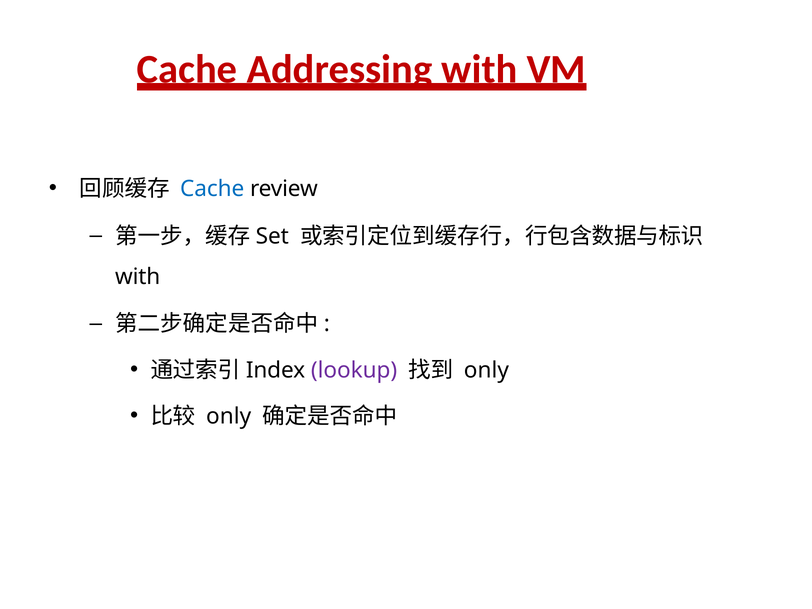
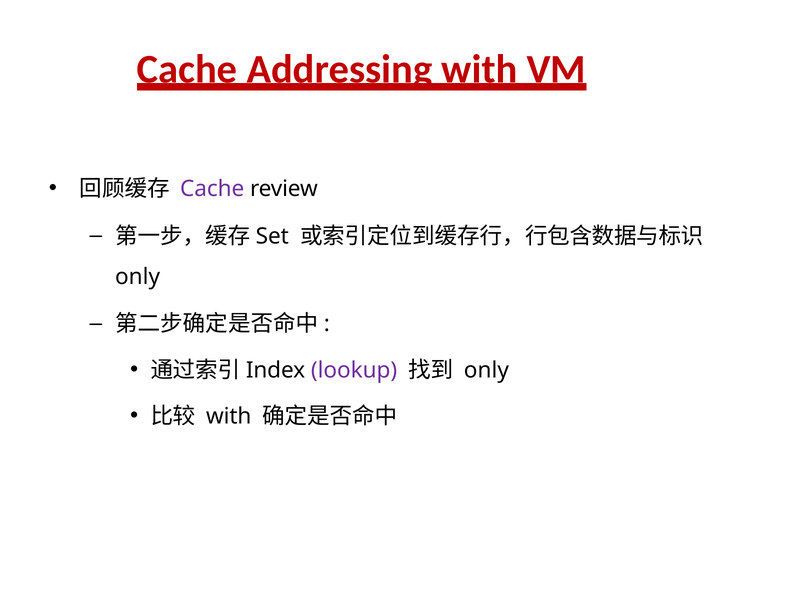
Cache at (212, 189) colour: blue -> purple
with at (138, 277): with -> only
only at (229, 416): only -> with
